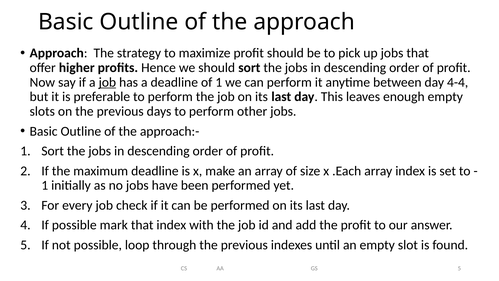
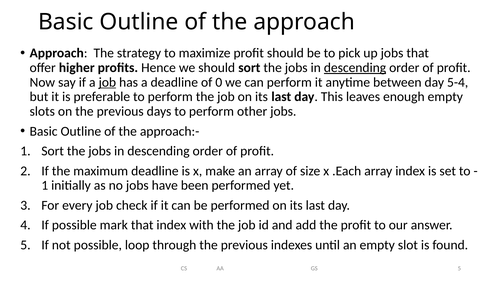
descending at (355, 68) underline: none -> present
of 1: 1 -> 0
4-4: 4-4 -> 5-4
